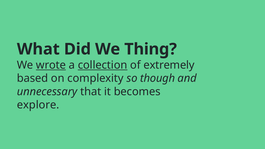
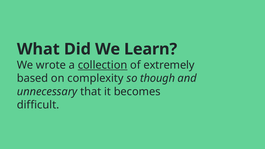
Thing: Thing -> Learn
wrote underline: present -> none
explore: explore -> difficult
